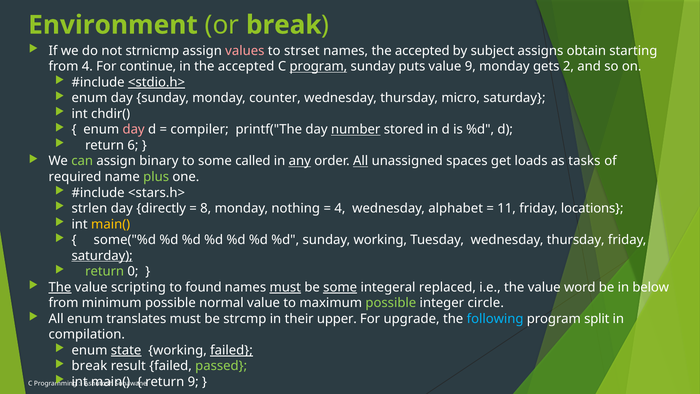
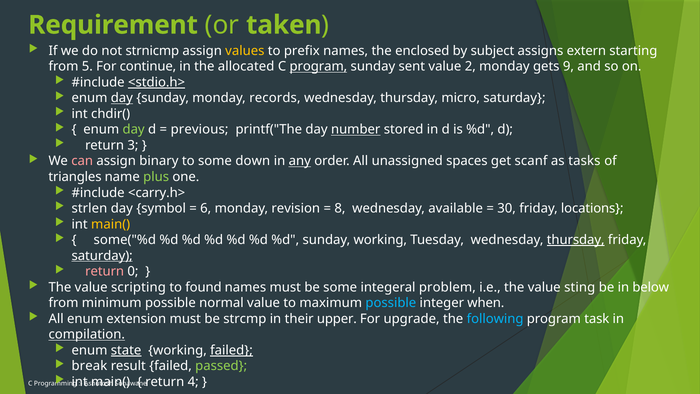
Environment: Environment -> Requirement
or break: break -> taken
values colour: pink -> yellow
strset: strset -> prefix
names the accepted: accepted -> enclosed
obtain: obtain -> extern
from 4: 4 -> 5
in the accepted: accepted -> allocated
puts: puts -> sent
value 9: 9 -> 2
2: 2 -> 9
day at (122, 98) underline: none -> present
counter: counter -> records
day at (134, 130) colour: pink -> light green
compiler: compiler -> previous
6: 6 -> 3
can colour: light green -> pink
called: called -> down
All at (361, 161) underline: present -> none
loads: loads -> scanf
required: required -> triangles
<stars.h>: <stars.h> -> <carry.h>
directly: directly -> symbol
8: 8 -> 6
nothing: nothing -> revision
4 at (340, 208): 4 -> 8
alphabet: alphabet -> available
11: 11 -> 30
thursday at (576, 240) underline: none -> present
return at (105, 271) colour: light green -> pink
The at (60, 287) underline: present -> none
must at (285, 287) underline: present -> none
some at (340, 287) underline: present -> none
replaced: replaced -> problem
word: word -> sting
possible at (391, 303) colour: light green -> light blue
circle: circle -> when
translates: translates -> extension
split: split -> task
compilation underline: none -> present
return 9: 9 -> 4
